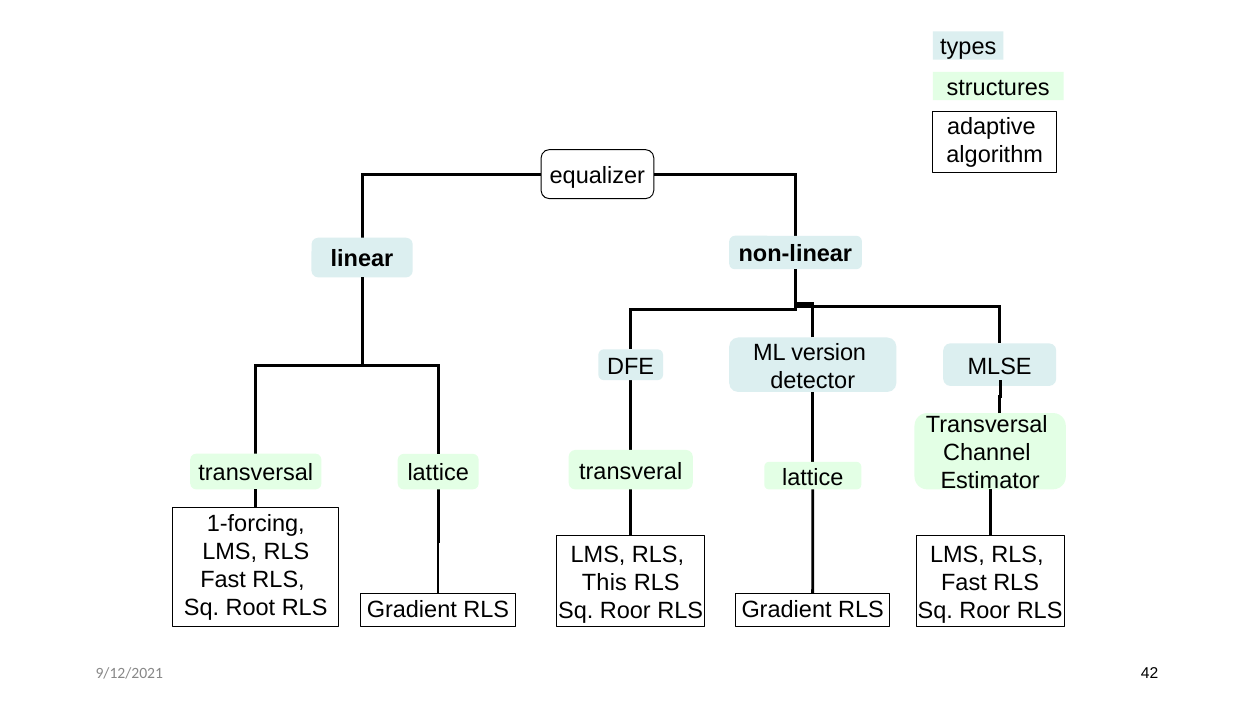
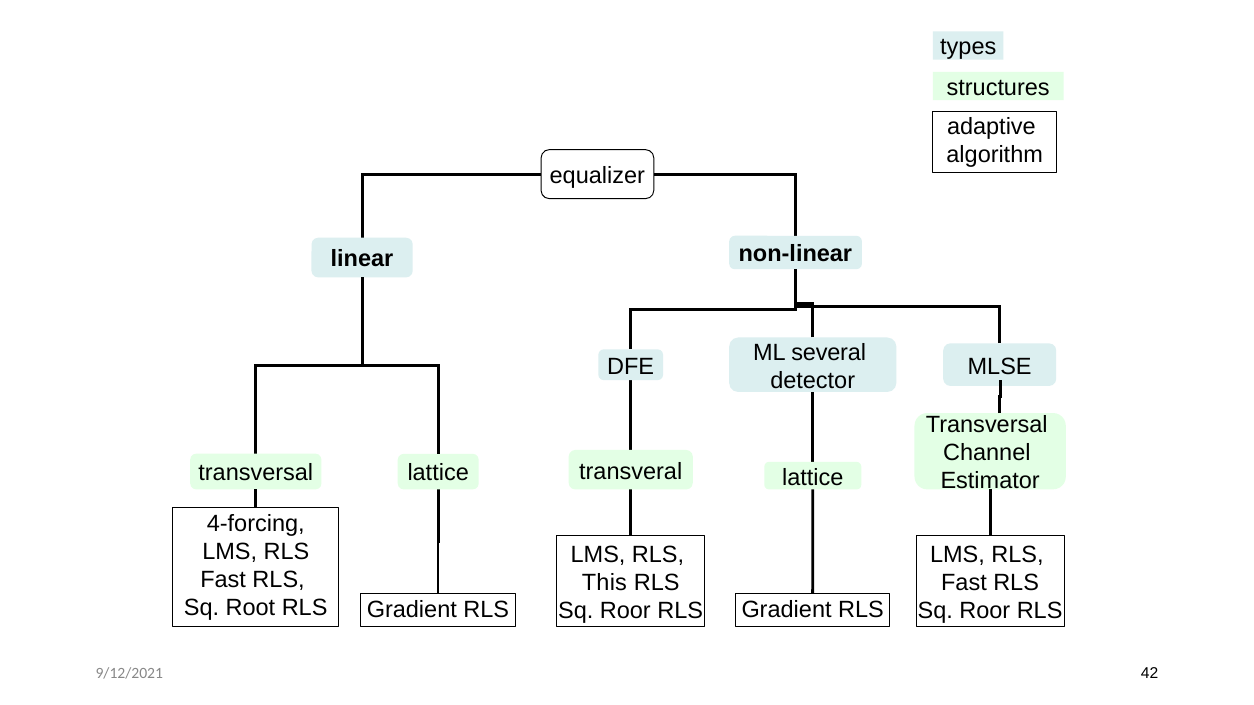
version: version -> several
1-forcing: 1-forcing -> 4-forcing
